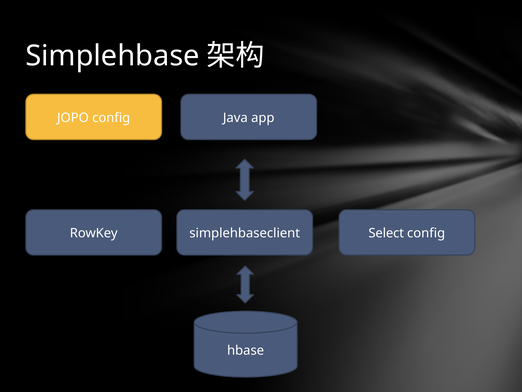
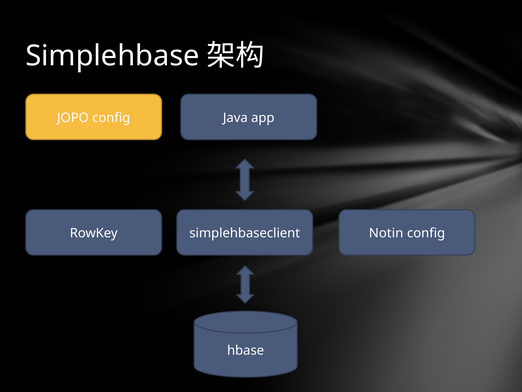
Select: Select -> Notin
